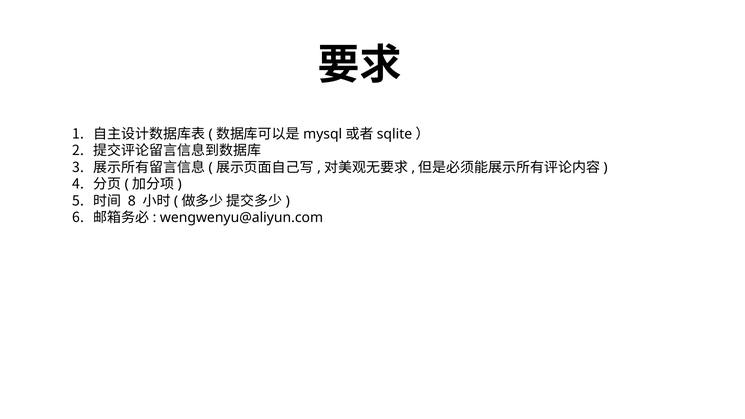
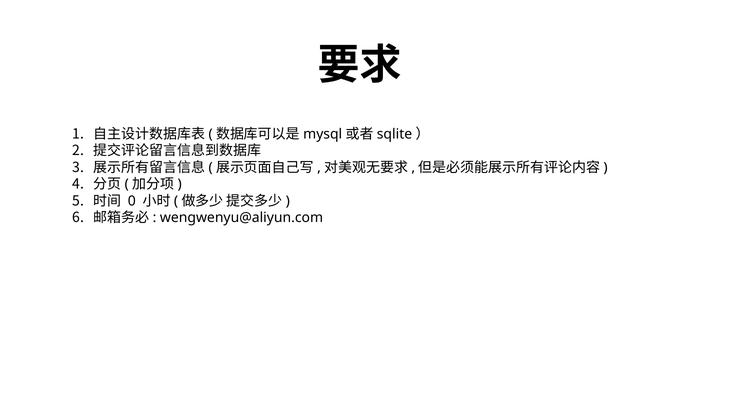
8: 8 -> 0
